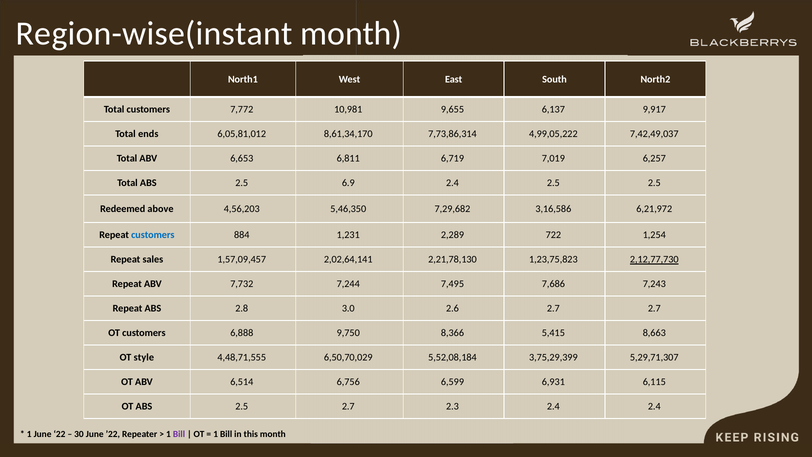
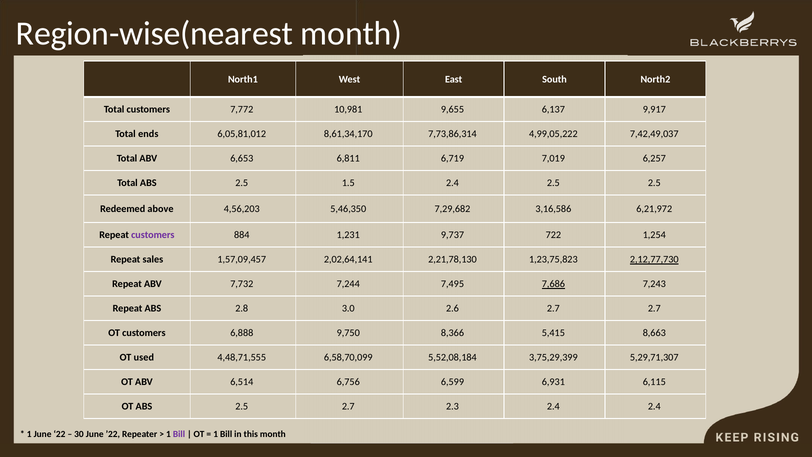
Region-wise(instant: Region-wise(instant -> Region-wise(nearest
6.9: 6.9 -> 1.5
customers at (153, 235) colour: blue -> purple
2,289: 2,289 -> 9,737
7,686 underline: none -> present
style: style -> used
6,50,70,029: 6,50,70,029 -> 6,58,70,099
